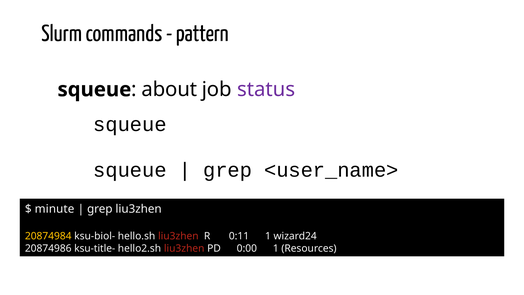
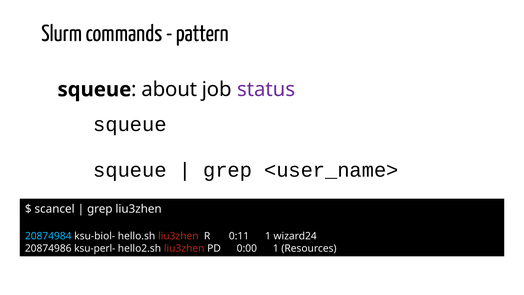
minute: minute -> scancel
20874984 colour: yellow -> light blue
ksu-title-: ksu-title- -> ksu-perl-
